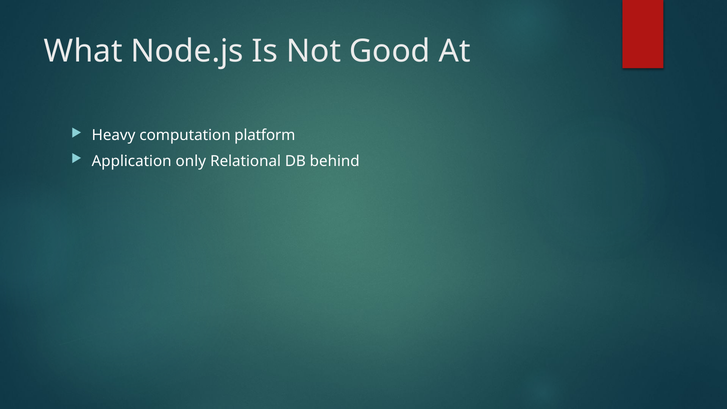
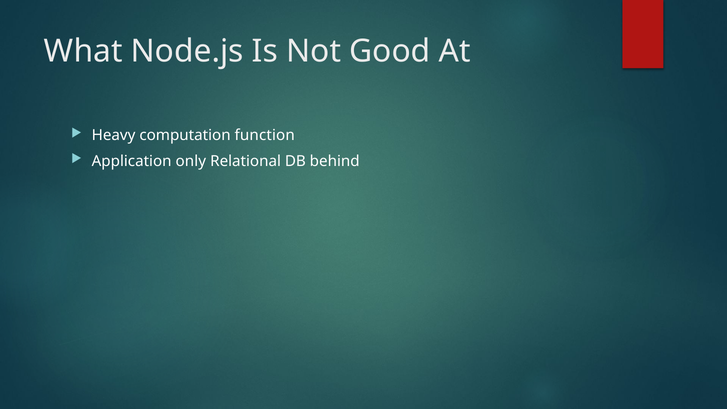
platform: platform -> function
